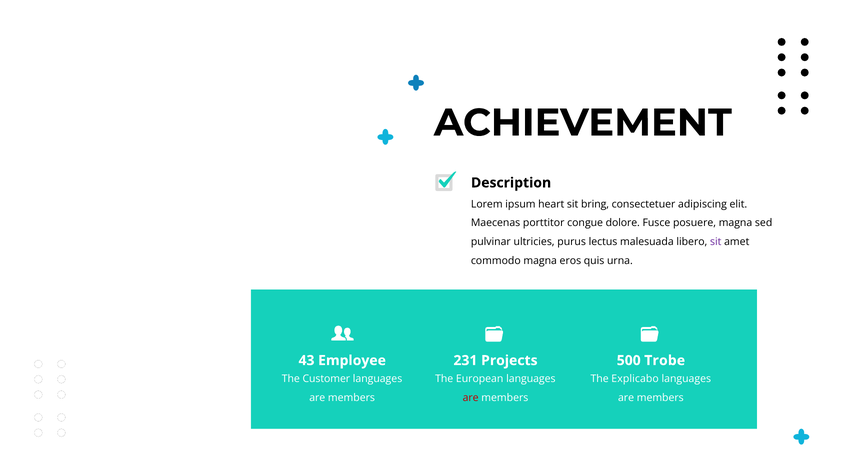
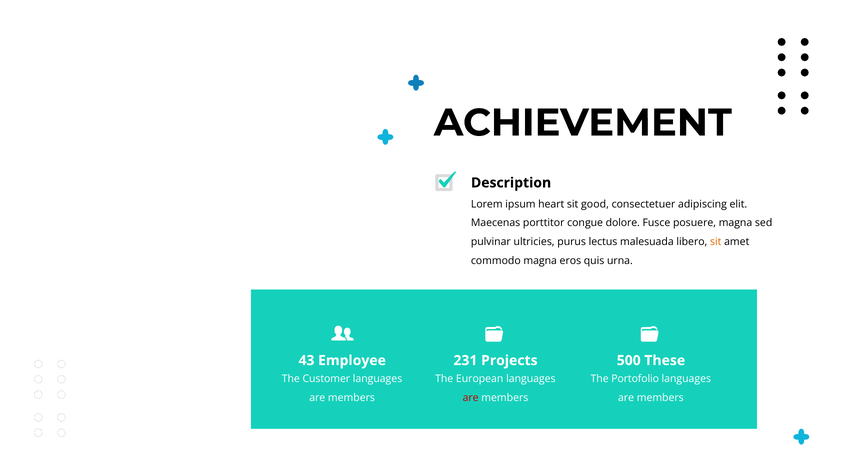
bring: bring -> good
sit at (716, 242) colour: purple -> orange
Trobe: Trobe -> These
Explicabo: Explicabo -> Portofolio
